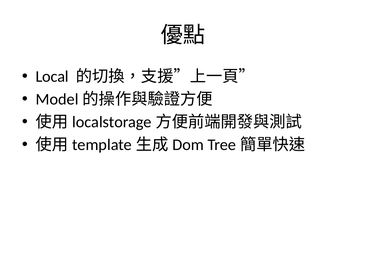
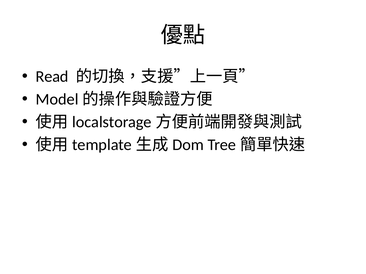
Local: Local -> Read
